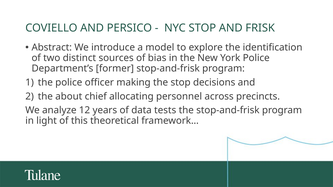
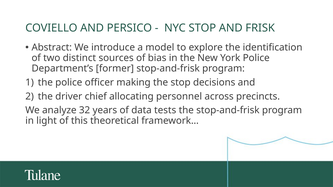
about: about -> driver
12: 12 -> 32
